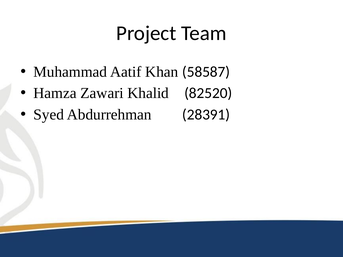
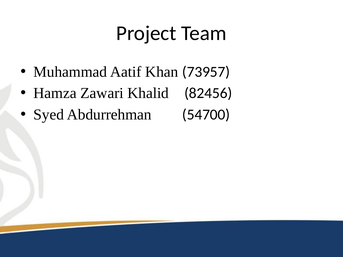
58587: 58587 -> 73957
82520: 82520 -> 82456
28391: 28391 -> 54700
